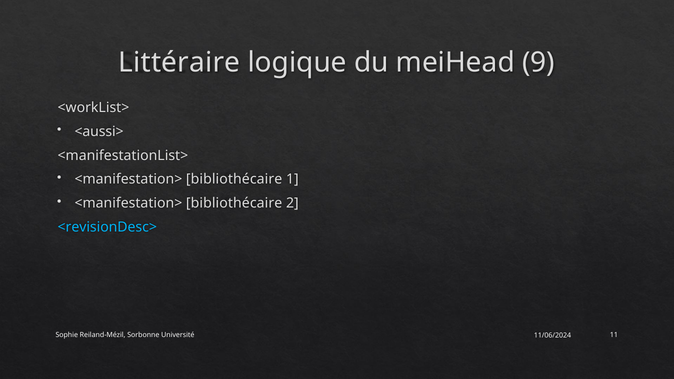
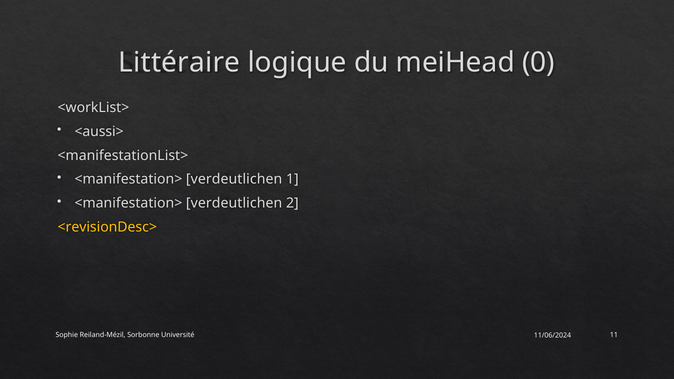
9: 9 -> 0
bibliothécaire at (234, 179): bibliothécaire -> verdeutlichen
bibliothécaire at (234, 203): bibliothécaire -> verdeutlichen
<revisionDesc> colour: light blue -> yellow
